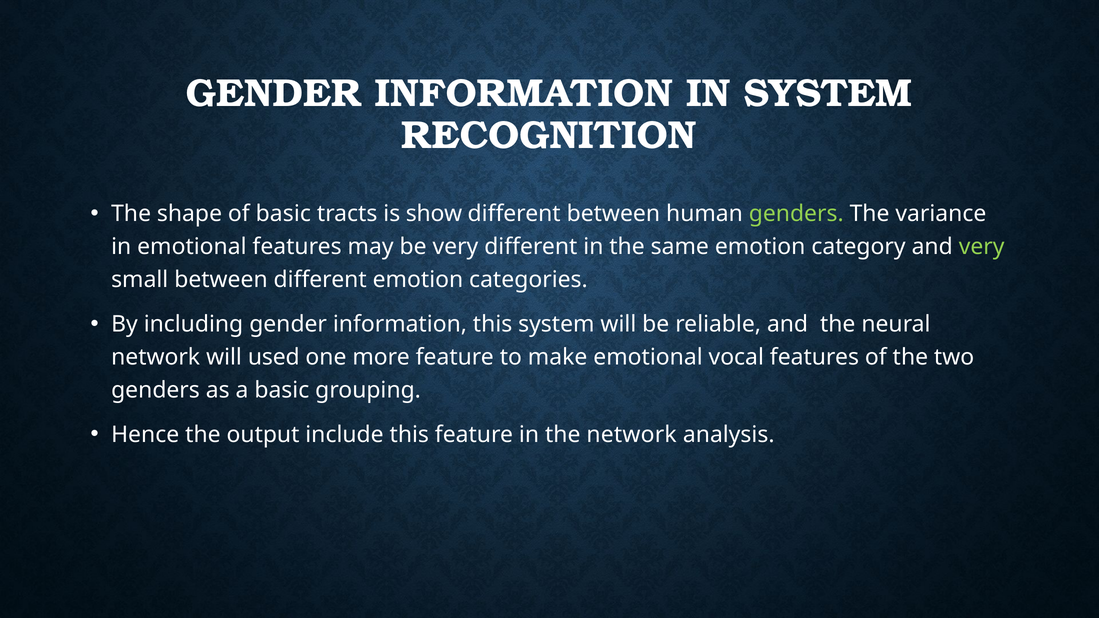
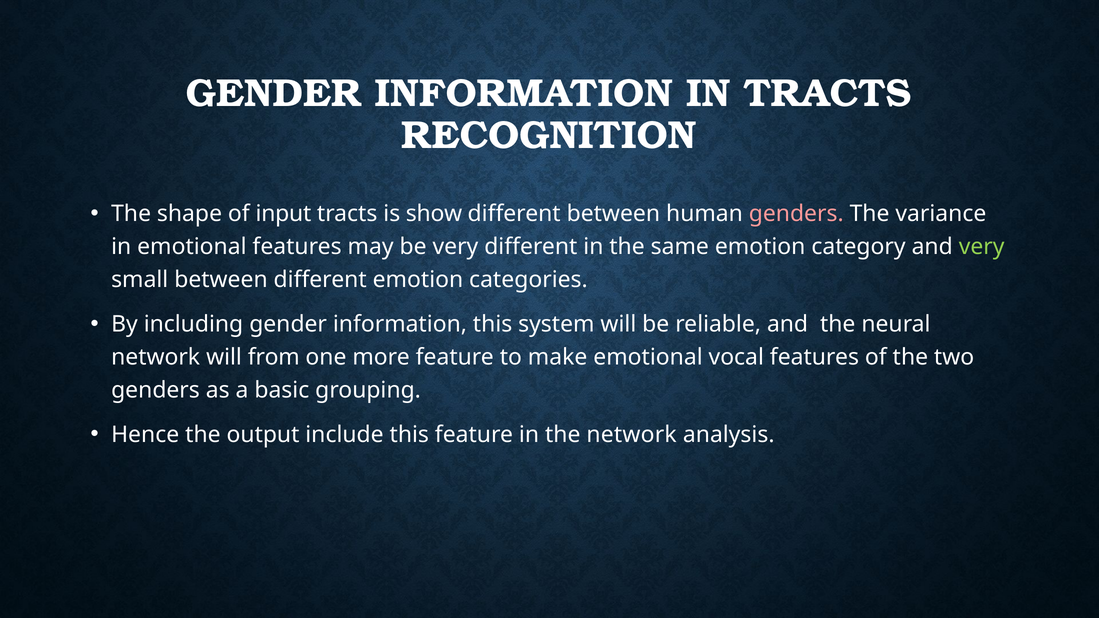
IN SYSTEM: SYSTEM -> TRACTS
of basic: basic -> input
genders at (796, 214) colour: light green -> pink
used: used -> from
